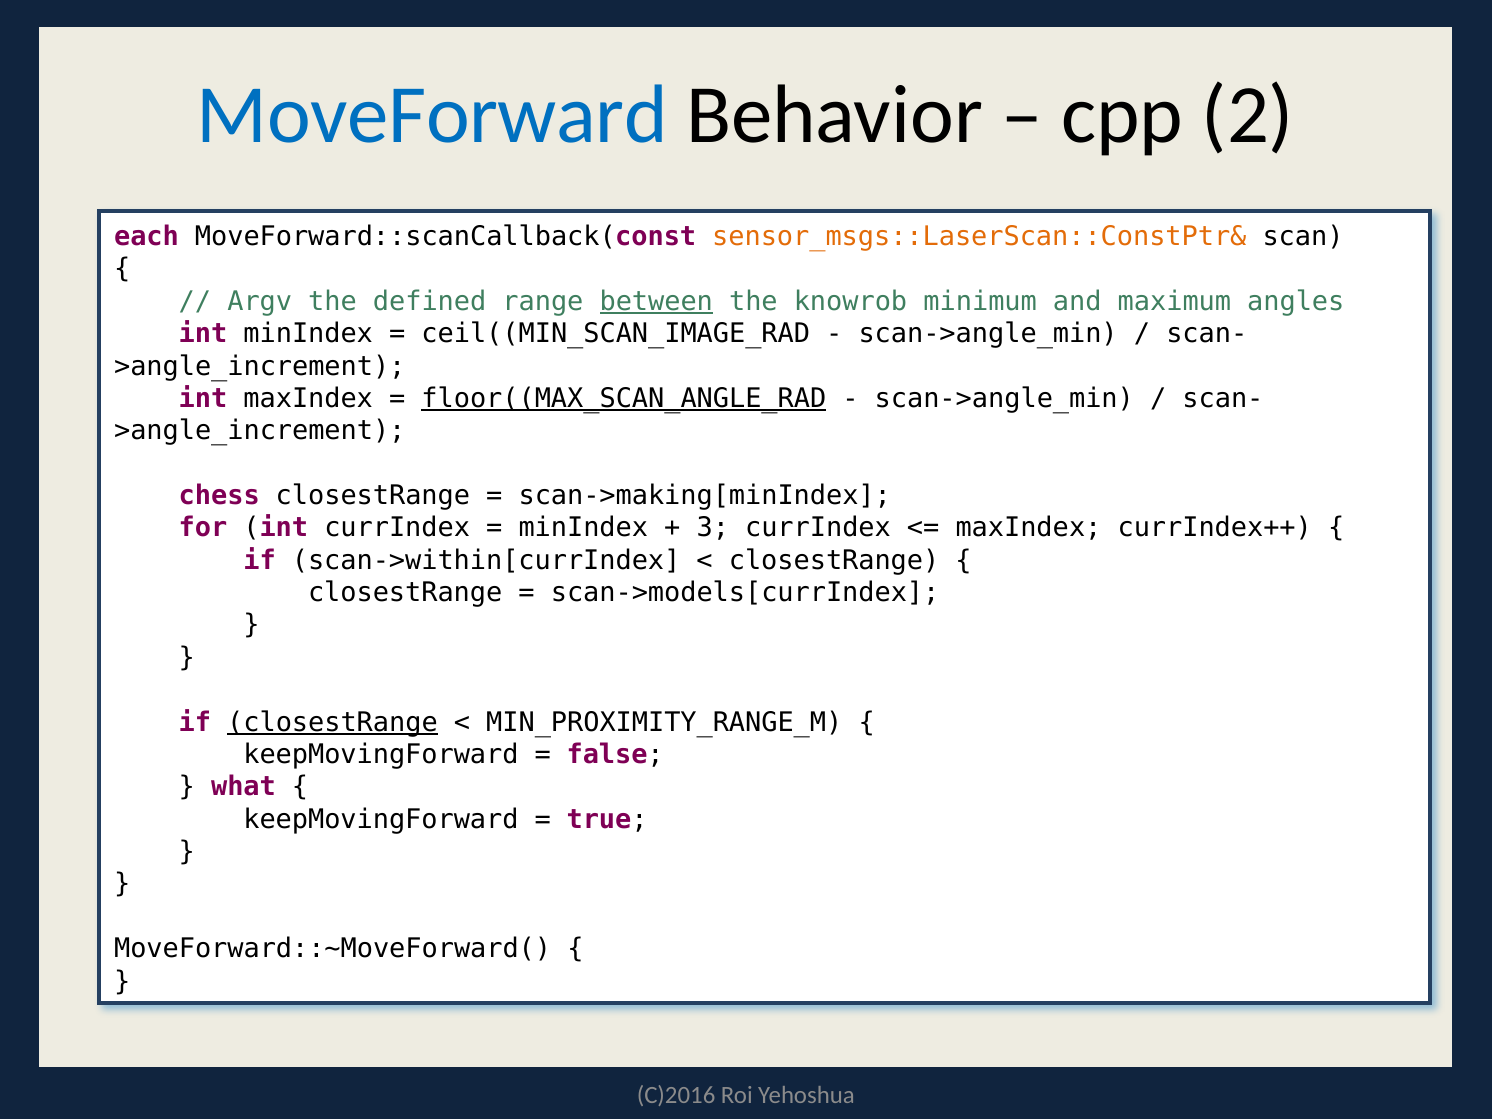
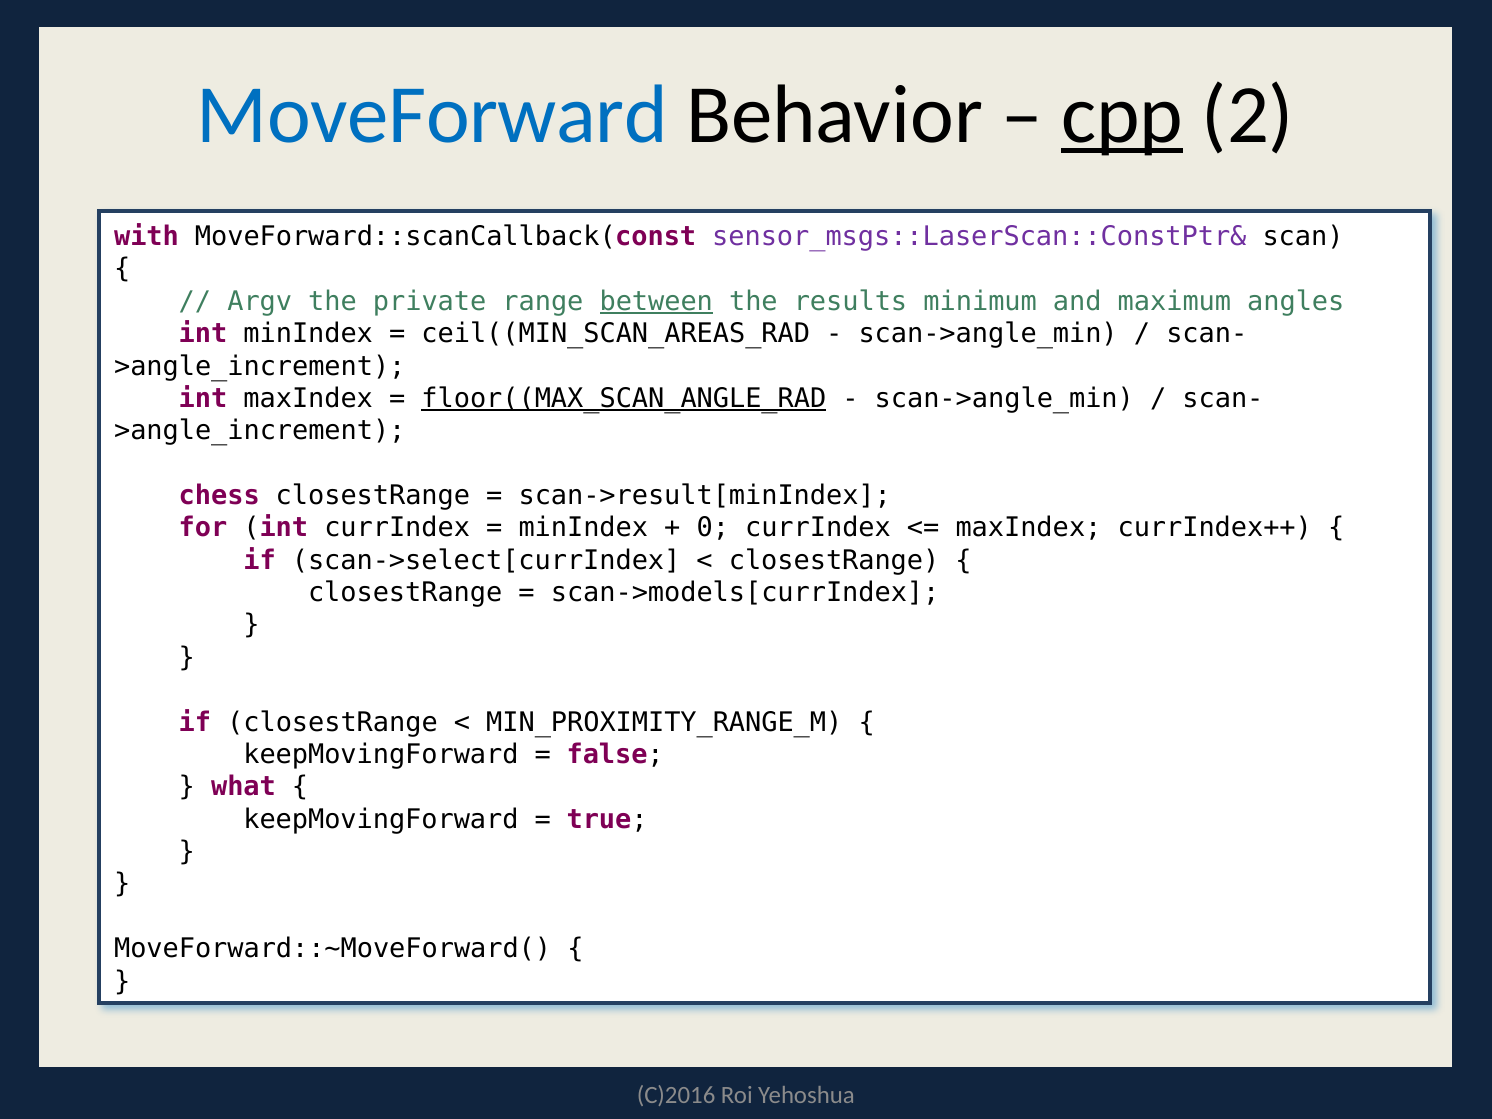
cpp underline: none -> present
each: each -> with
sensor_msgs::LaserScan::ConstPtr& colour: orange -> purple
defined: defined -> private
knowrob: knowrob -> results
ceil((MIN_SCAN_IMAGE_RAD: ceil((MIN_SCAN_IMAGE_RAD -> ceil((MIN_SCAN_AREAS_RAD
scan->making[minIndex: scan->making[minIndex -> scan->result[minIndex
3: 3 -> 0
scan->within[currIndex: scan->within[currIndex -> scan->select[currIndex
closestRange at (332, 722) underline: present -> none
